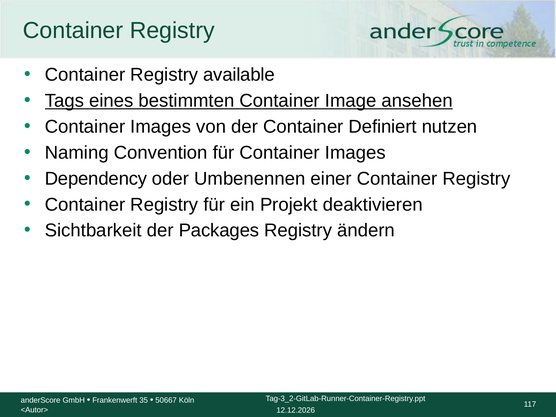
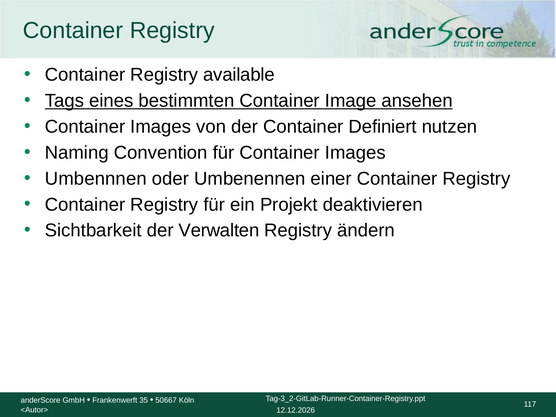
Dependency: Dependency -> Umbennnen
Packages: Packages -> Verwalten
